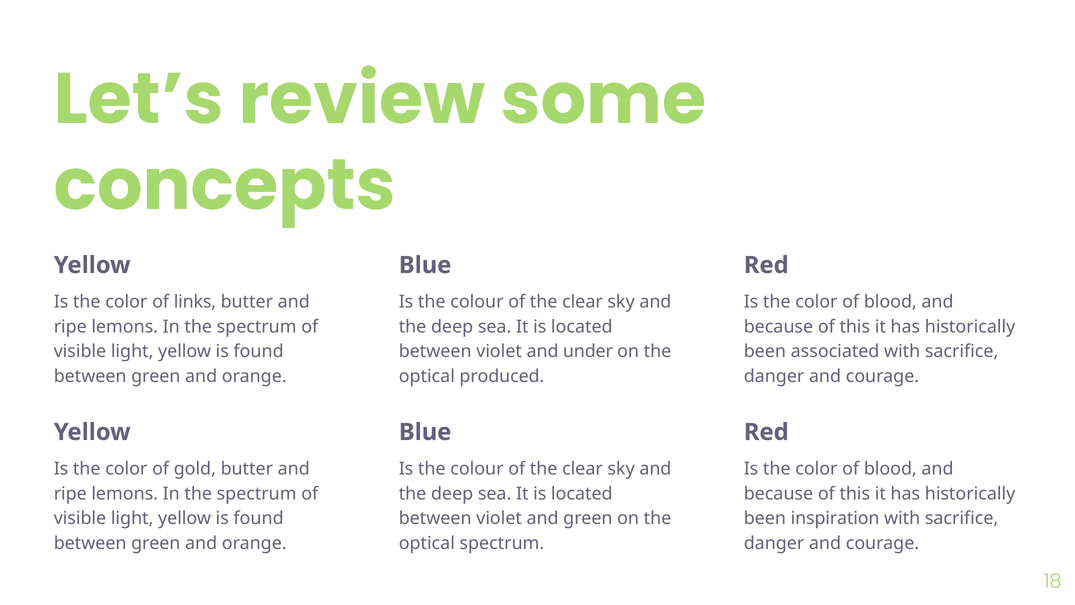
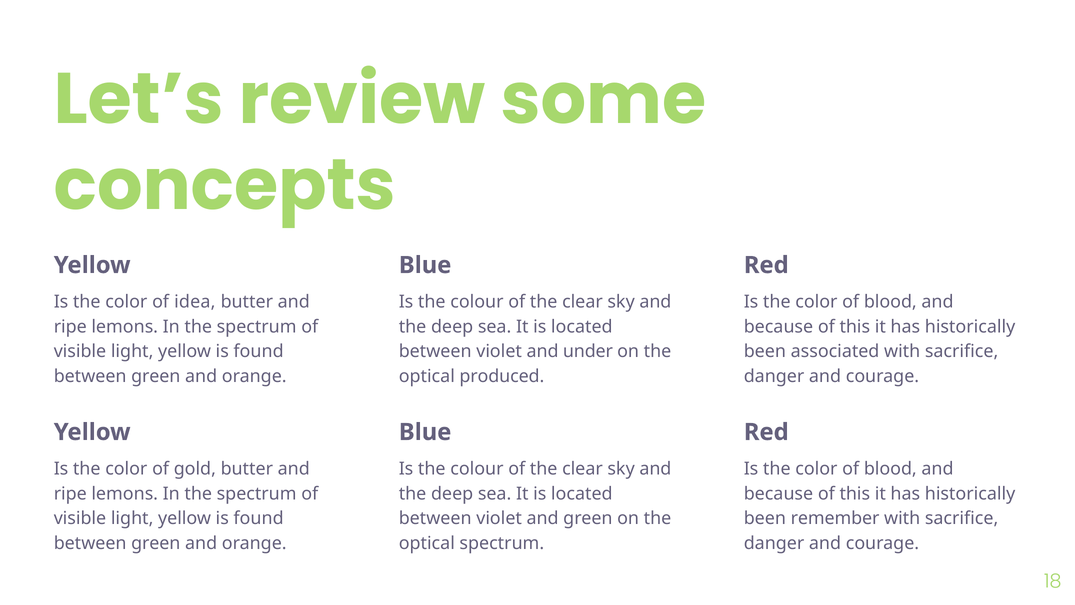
links: links -> idea
inspiration: inspiration -> remember
